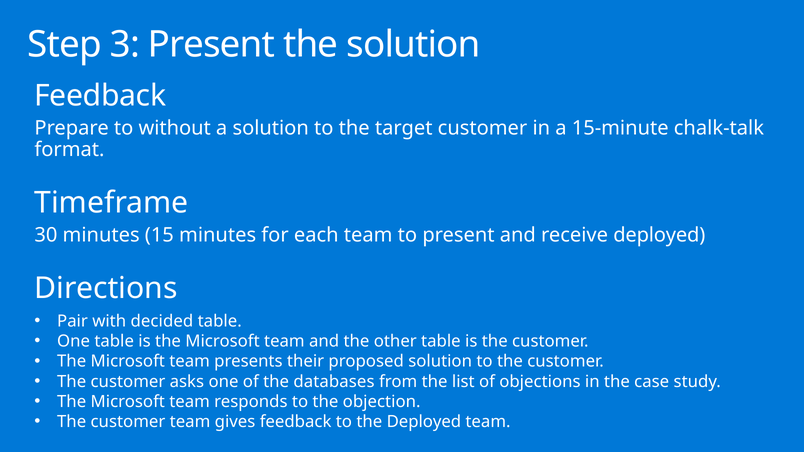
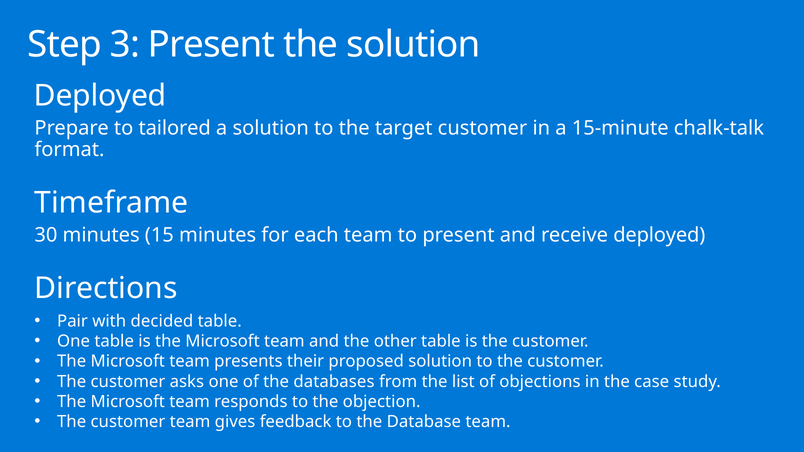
Feedback at (100, 96): Feedback -> Deployed
without: without -> tailored
the Deployed: Deployed -> Database
